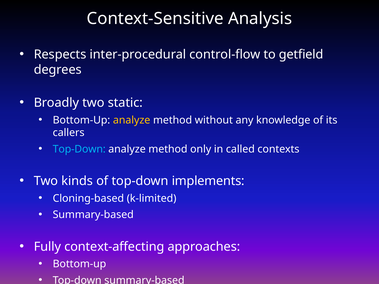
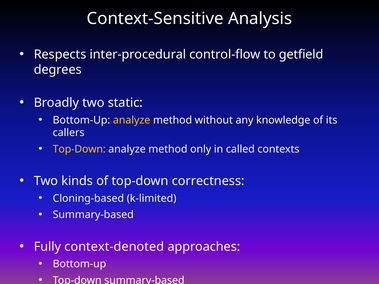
Top-Down at (79, 149) colour: light blue -> yellow
implements: implements -> correctness
context-affecting: context-affecting -> context-denoted
